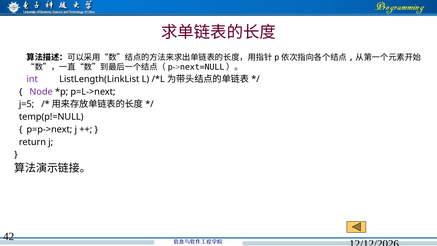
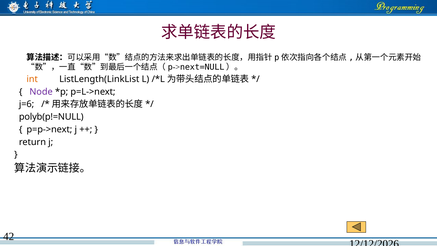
int colour: purple -> orange
j=5: j=5 -> j=6
temp(p!=NULL: temp(p!=NULL -> polyb(p!=NULL
